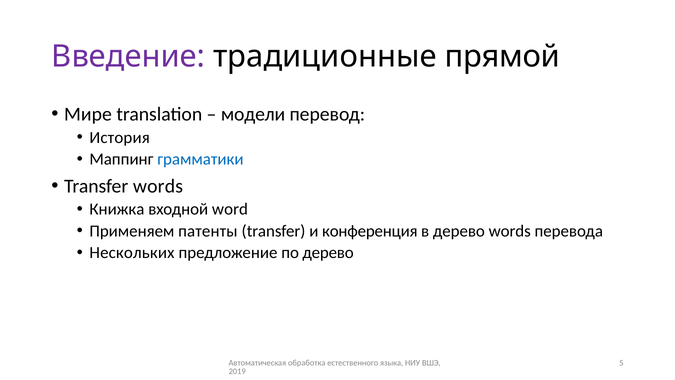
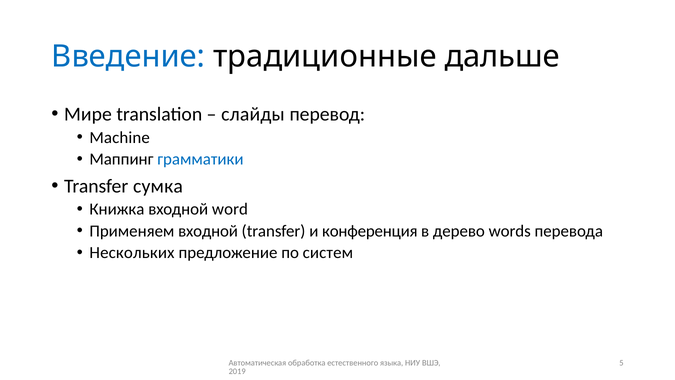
Введение colour: purple -> blue
прямой: прямой -> дальше
модели: модели -> слайды
История: История -> Machine
Transfer words: words -> сумка
Применяем патенты: патенты -> входной
по дерево: дерево -> систем
